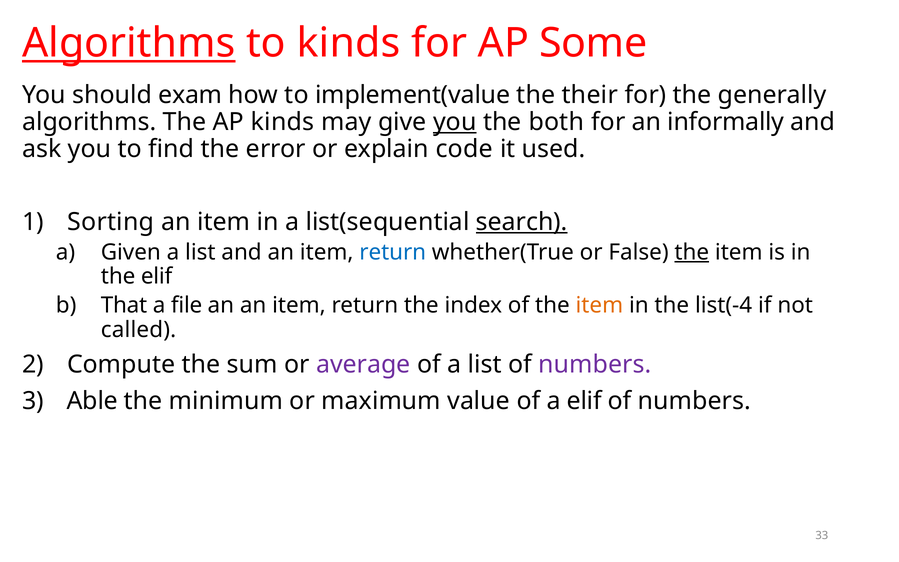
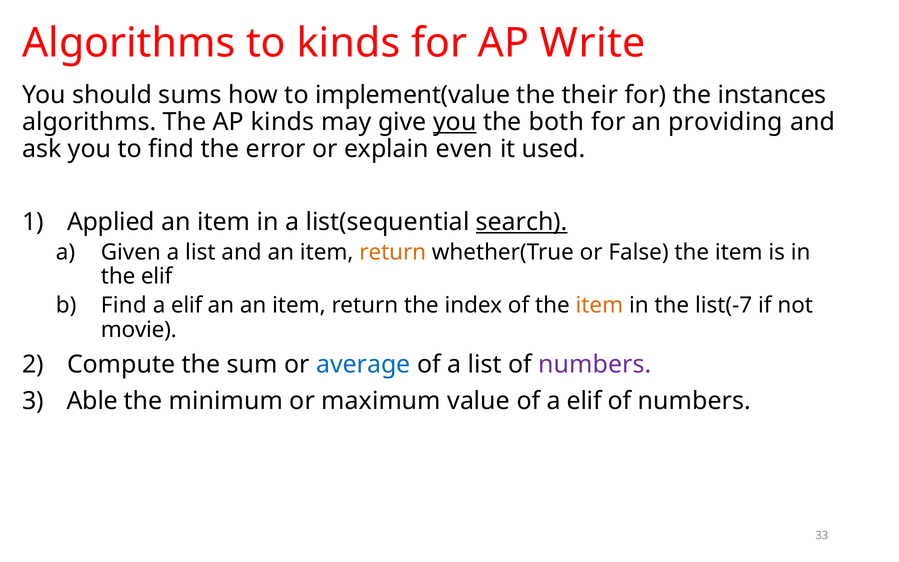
Algorithms at (129, 43) underline: present -> none
Some: Some -> Write
exam: exam -> sums
generally: generally -> instances
informally: informally -> providing
code: code -> even
Sorting: Sorting -> Applied
return at (393, 252) colour: blue -> orange
the at (692, 252) underline: present -> none
That at (124, 305): That -> Find
file at (187, 305): file -> elif
list(-4: list(-4 -> list(-7
called: called -> movie
average colour: purple -> blue
